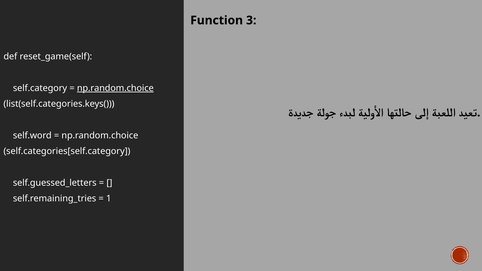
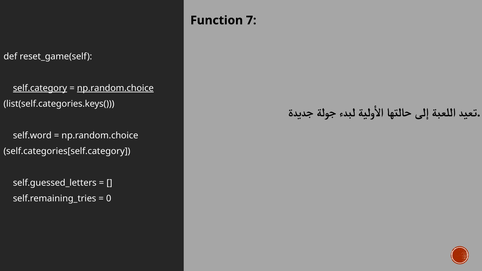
3: 3 -> 7
self.category underline: none -> present
1: 1 -> 0
